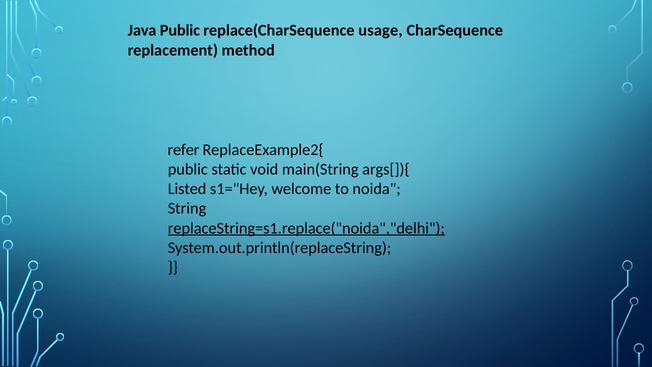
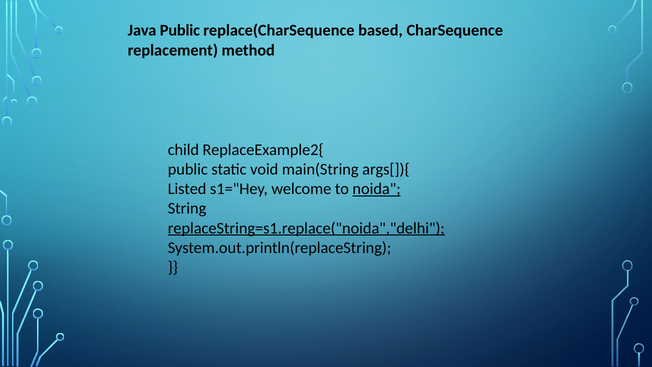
usage: usage -> based
refer: refer -> child
noida underline: none -> present
